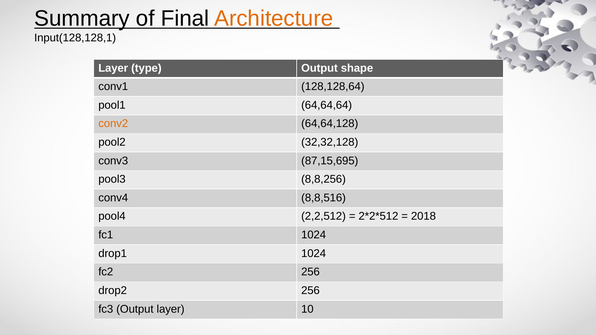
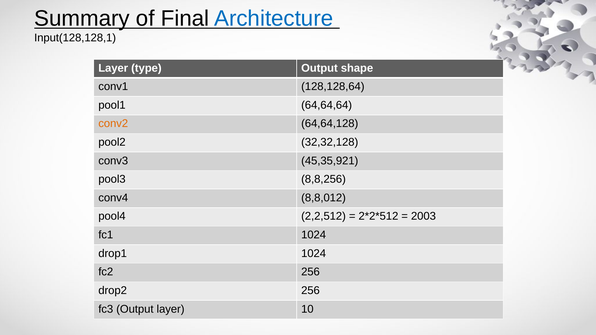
Architecture colour: orange -> blue
87,15,695: 87,15,695 -> 45,35,921
8,8,516: 8,8,516 -> 8,8,012
2018: 2018 -> 2003
